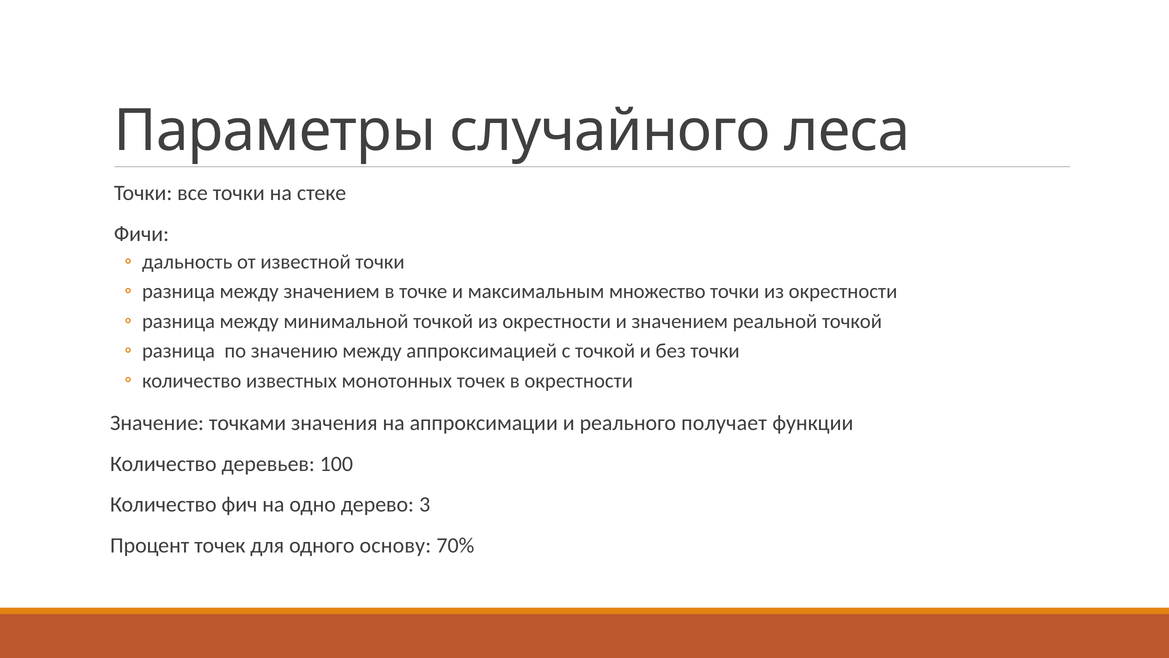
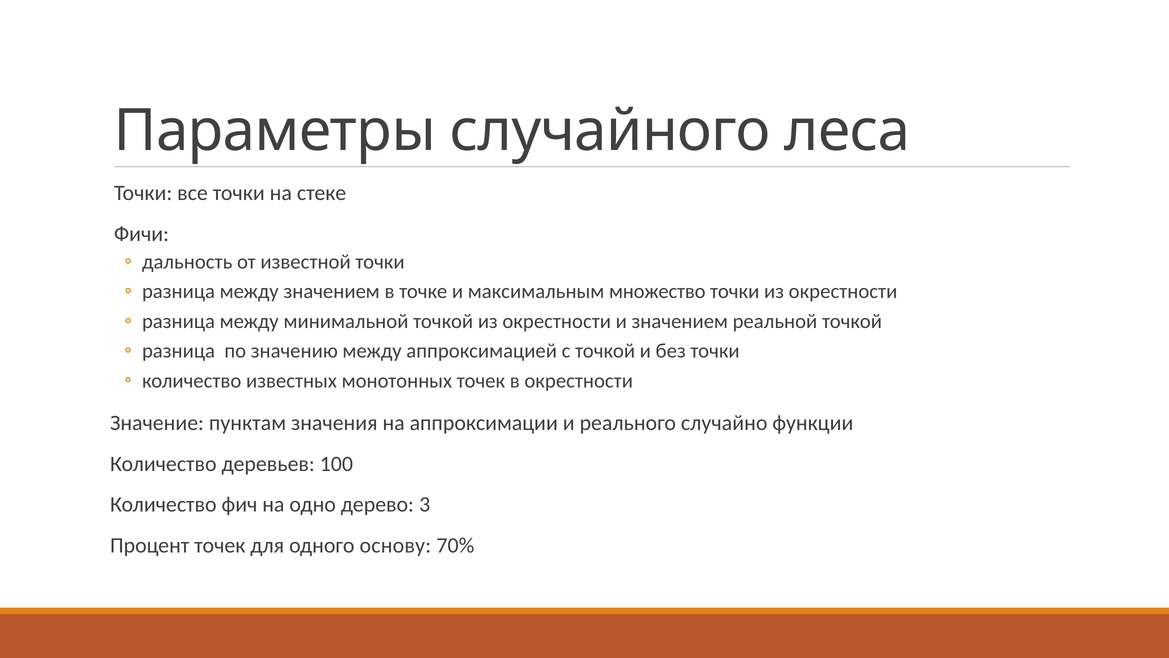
точками: точками -> пунктам
получает: получает -> случайно
